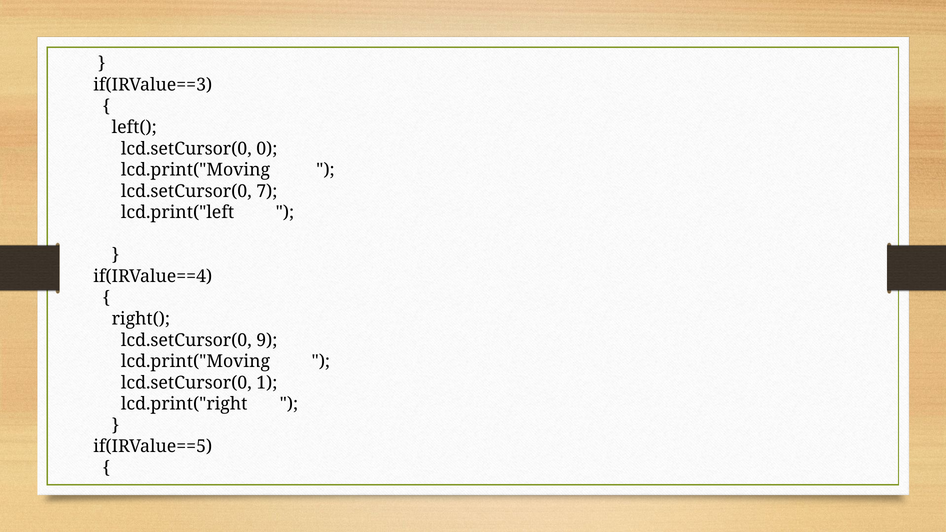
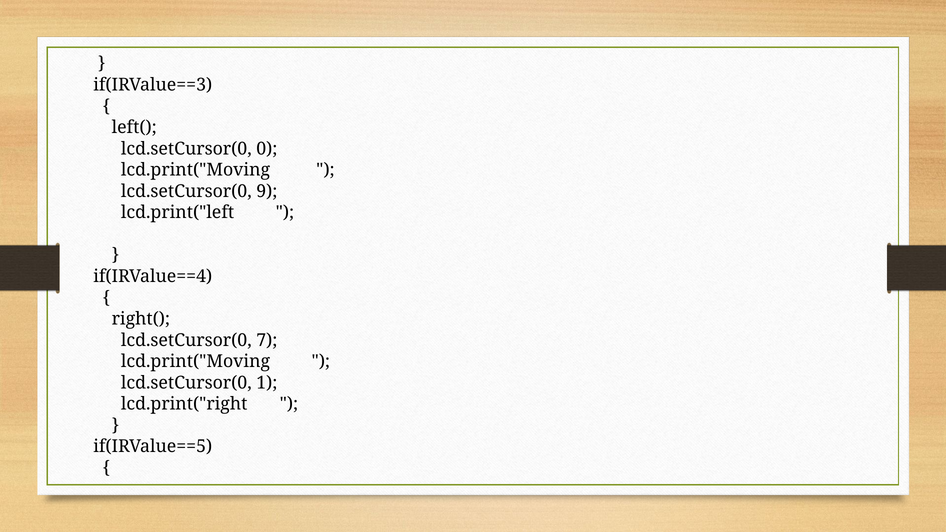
7: 7 -> 9
9: 9 -> 7
